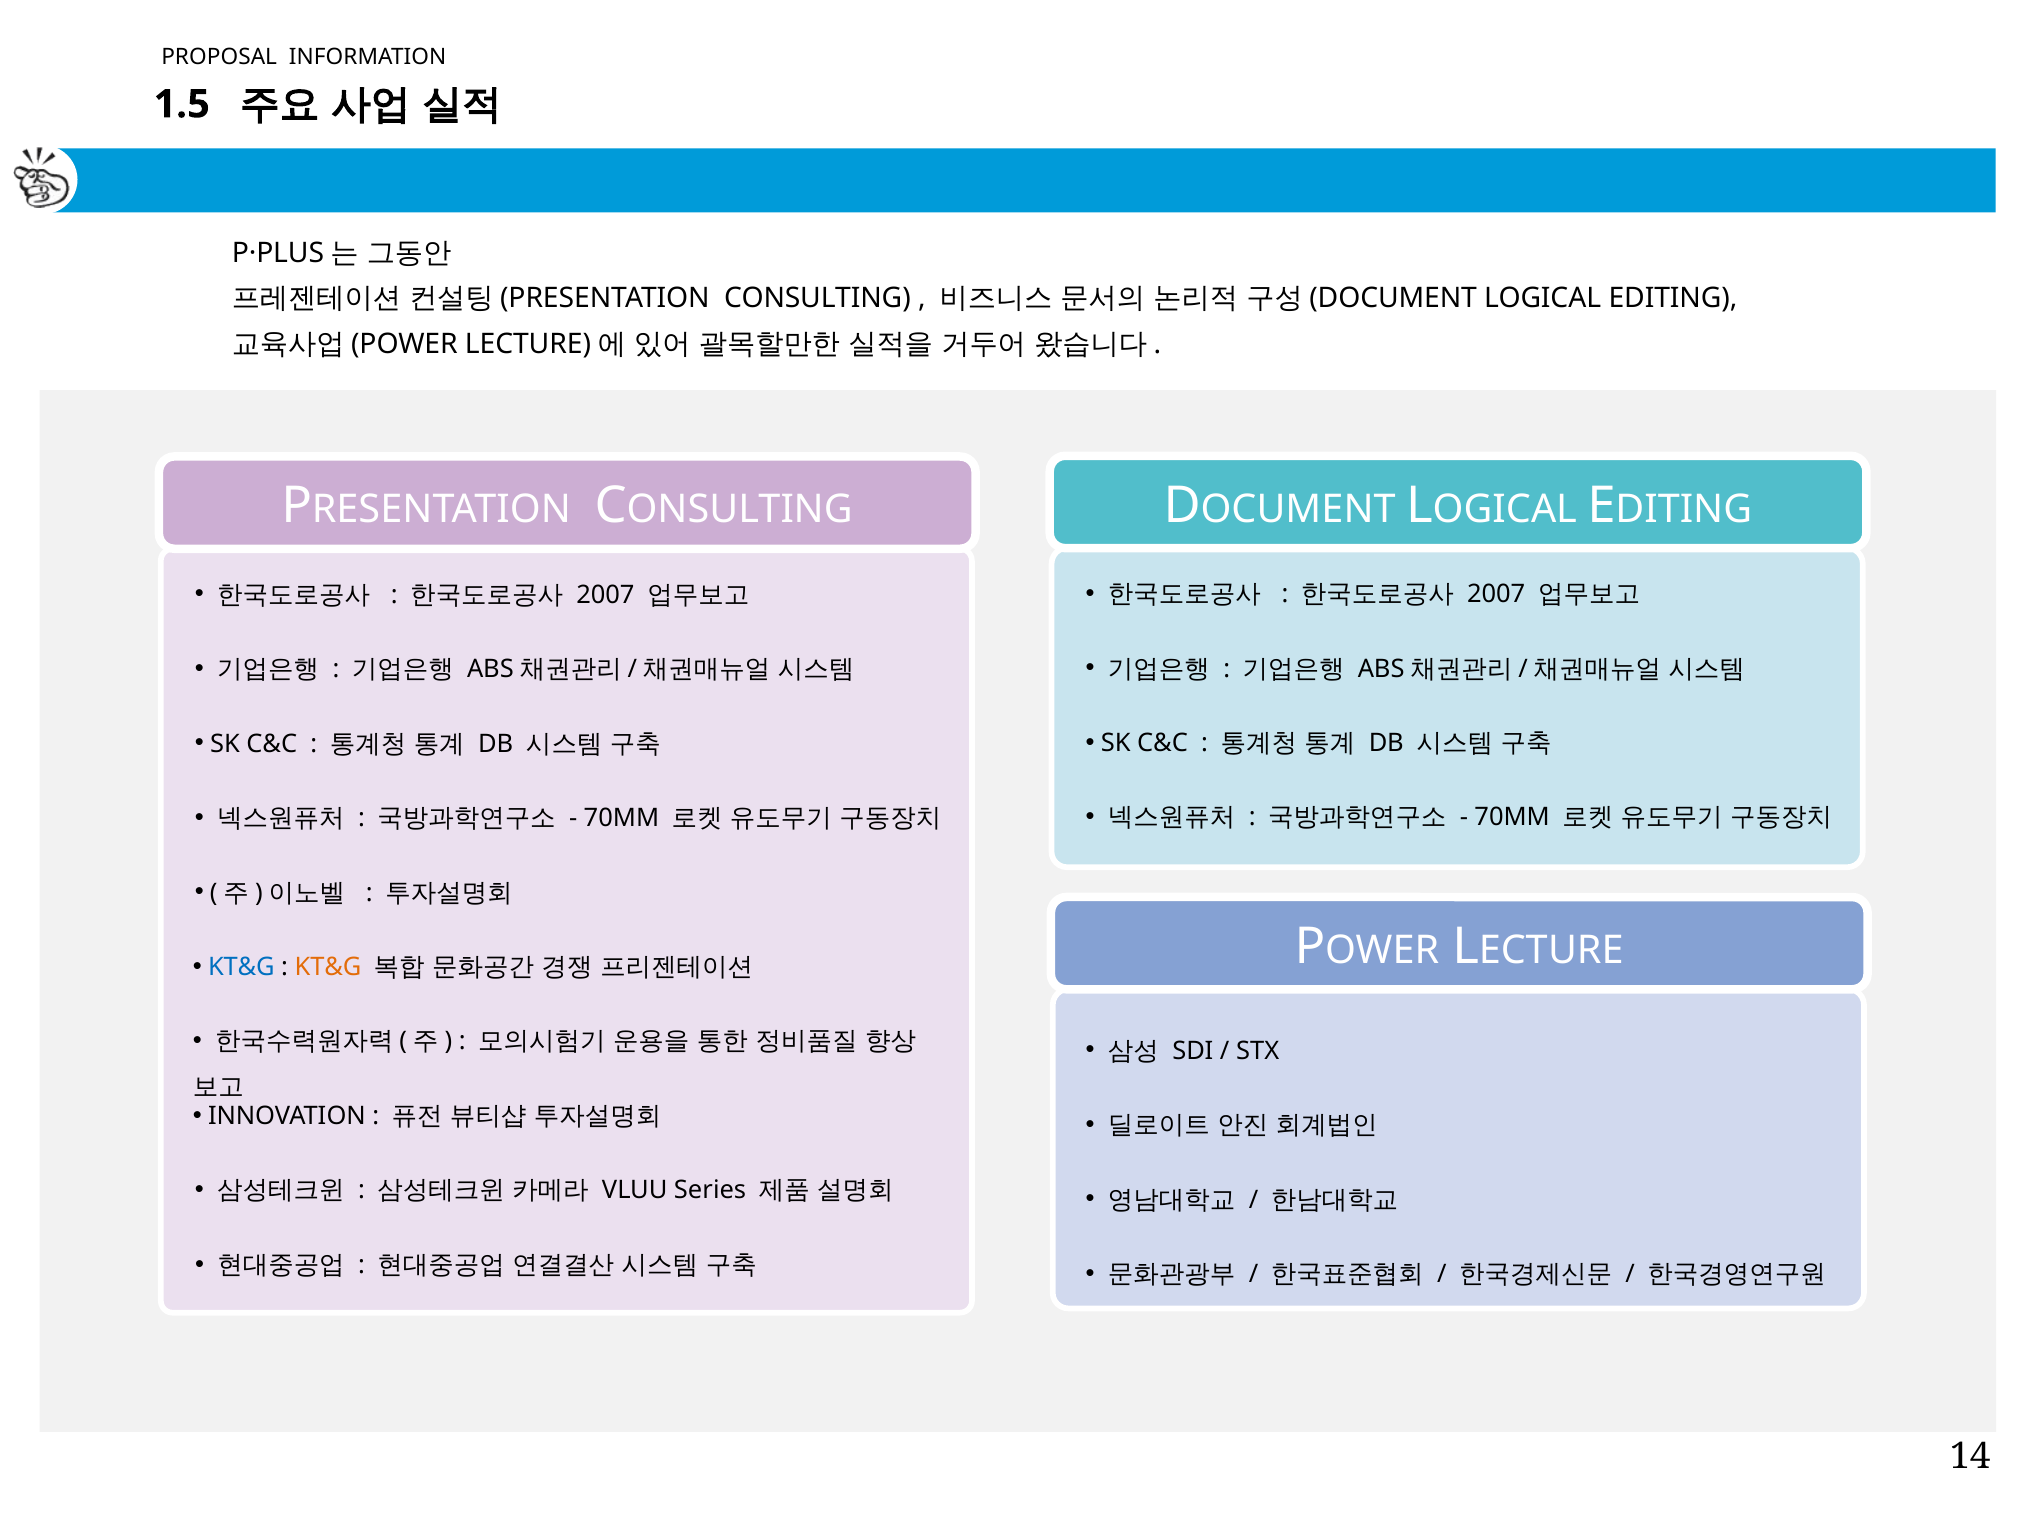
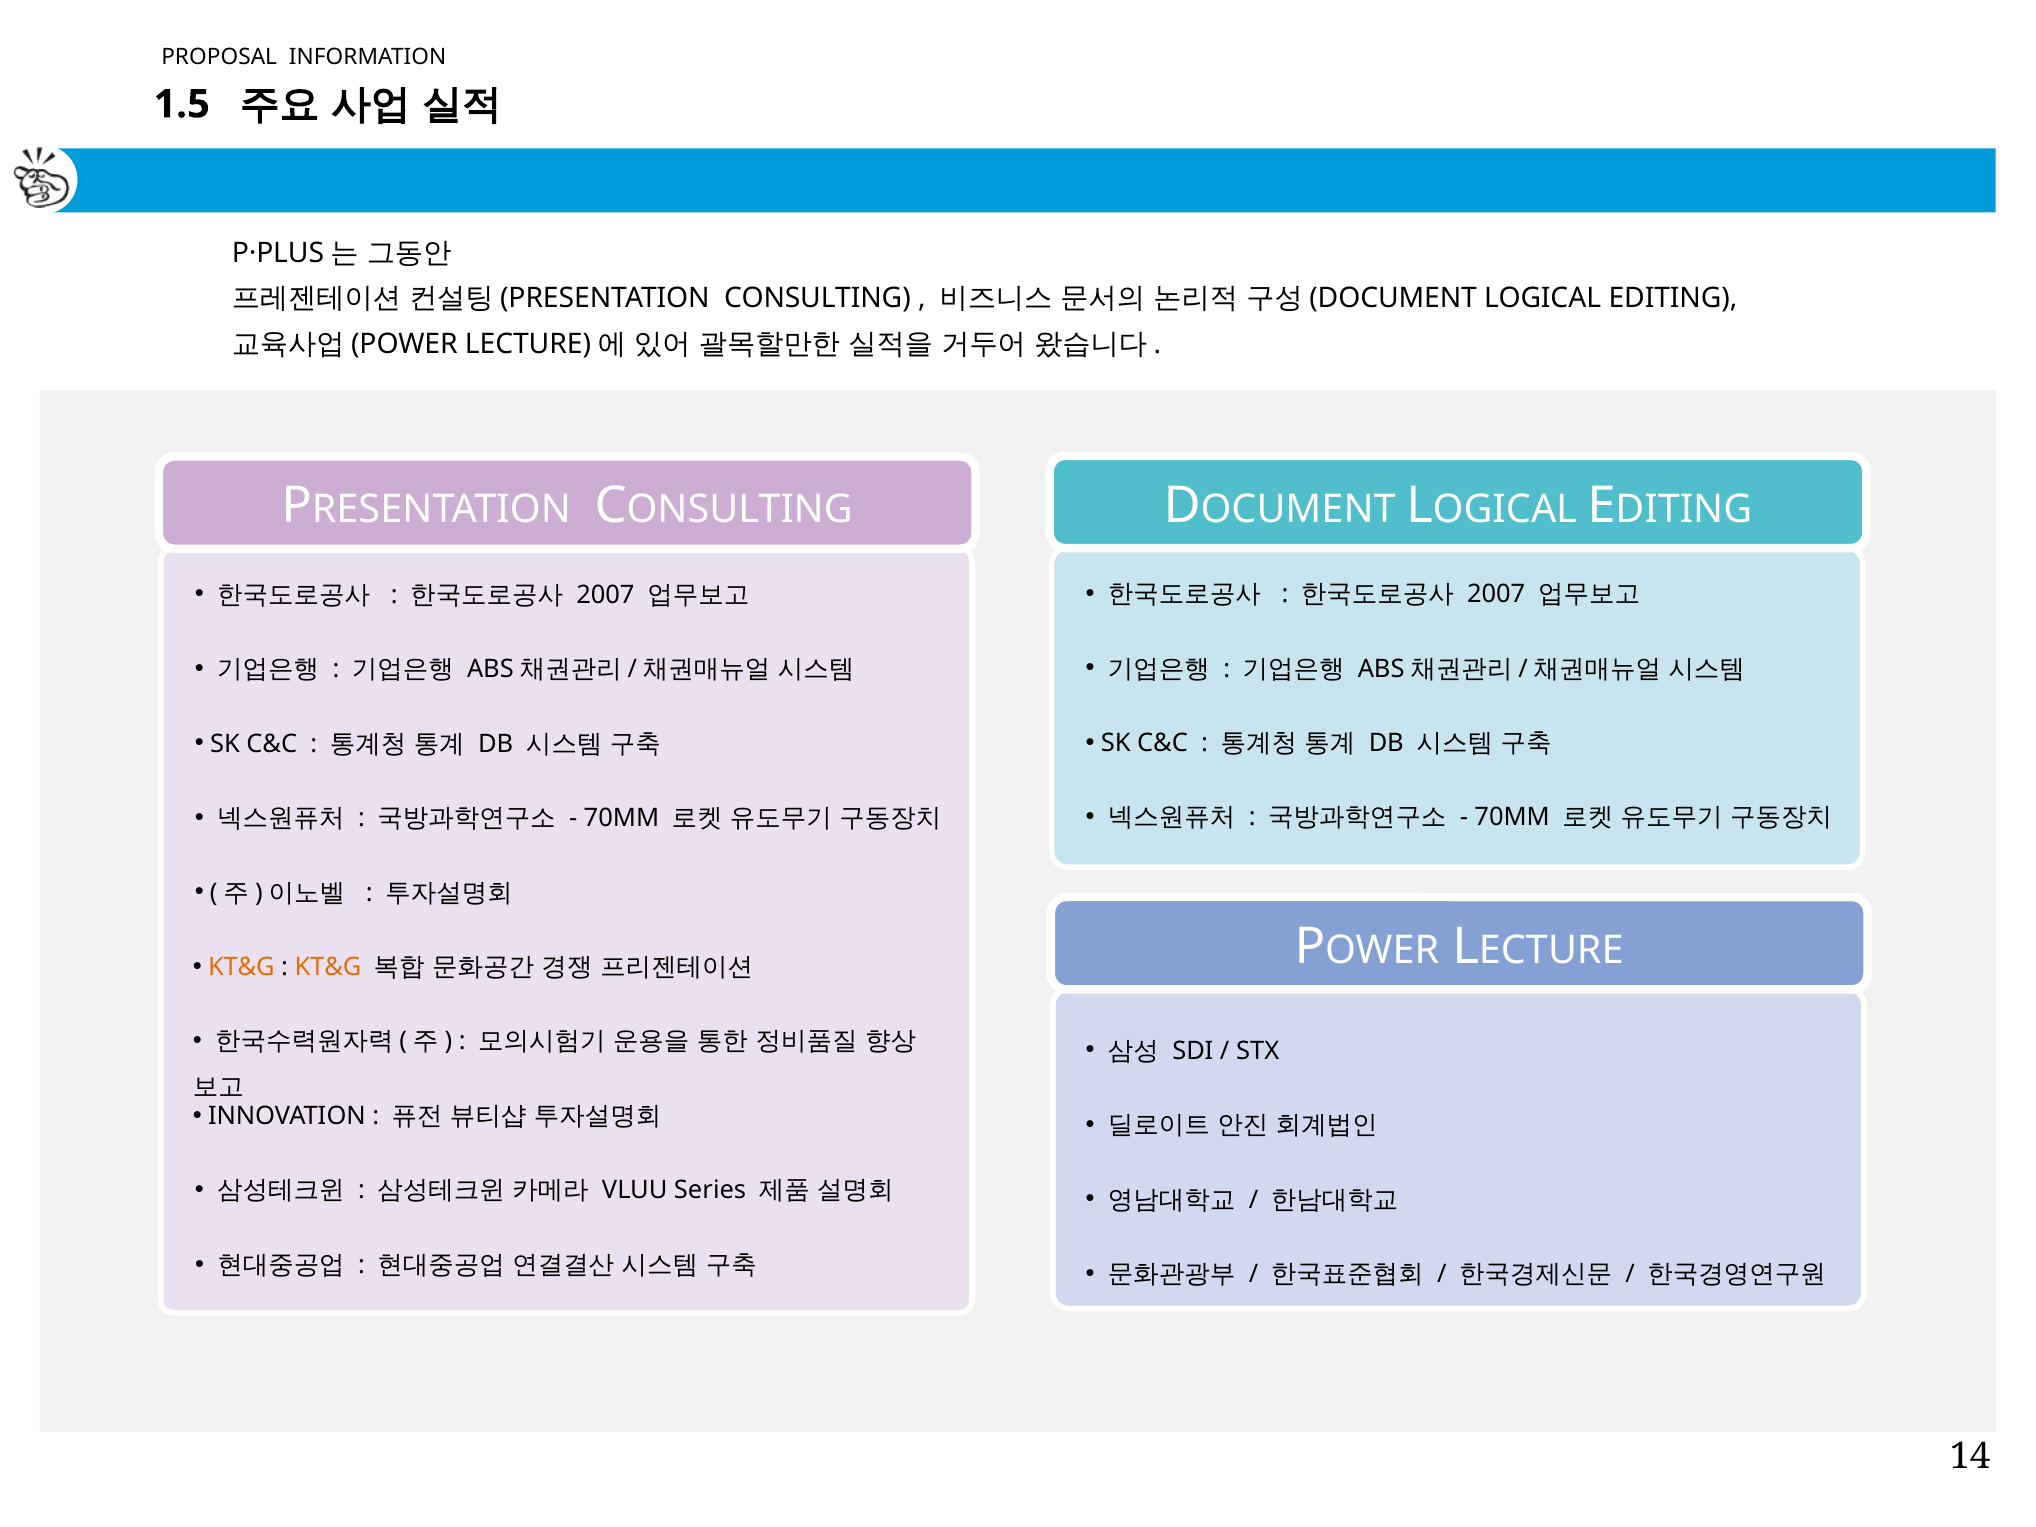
KT&G at (241, 967) colour: blue -> orange
